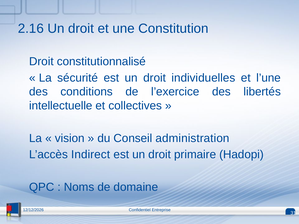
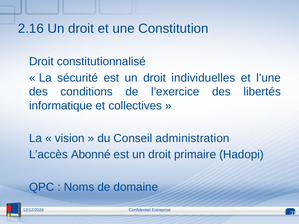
intellectuelle: intellectuelle -> informatique
Indirect: Indirect -> Abonné
